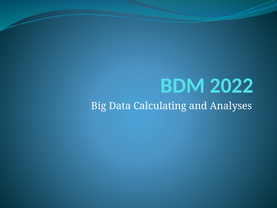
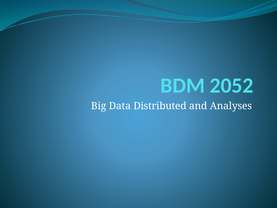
2022: 2022 -> 2052
Calculating: Calculating -> Distributed
